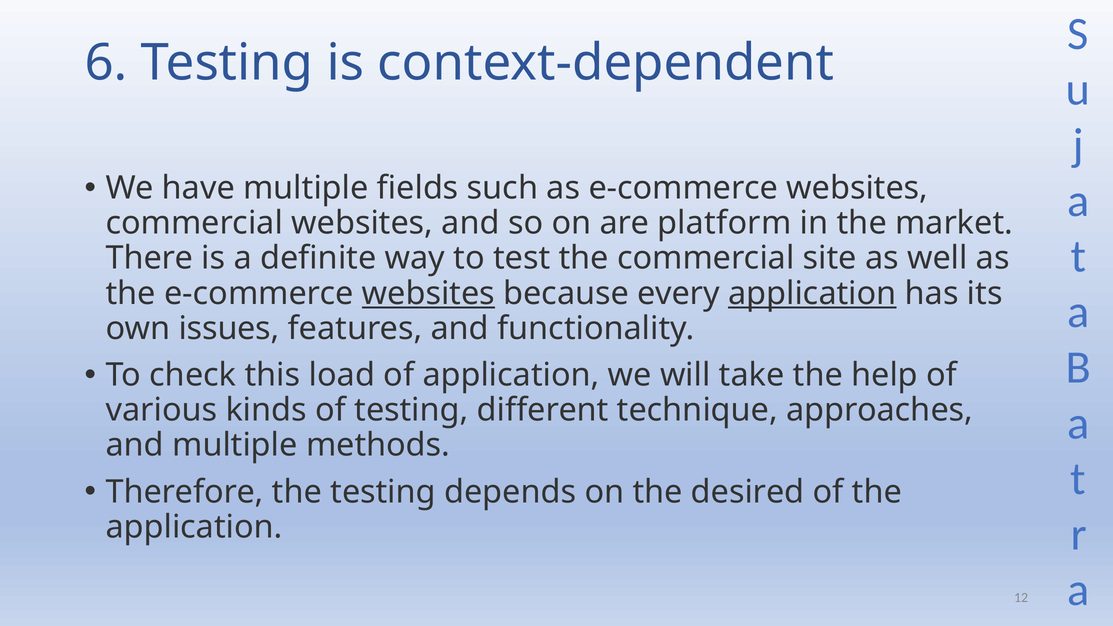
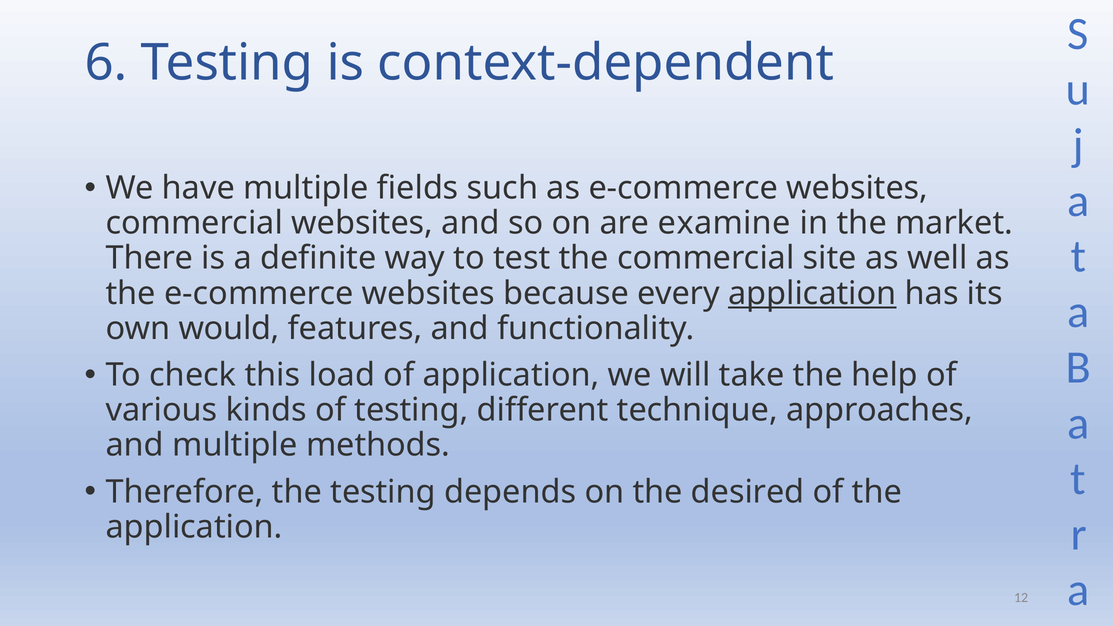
platform: platform -> examine
websites at (428, 293) underline: present -> none
issues: issues -> would
